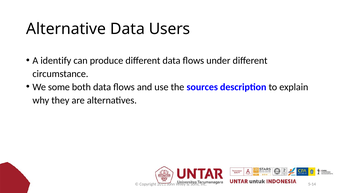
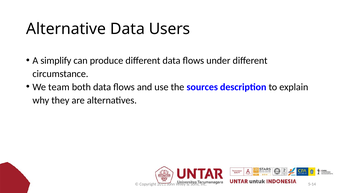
identify: identify -> simplify
some: some -> team
